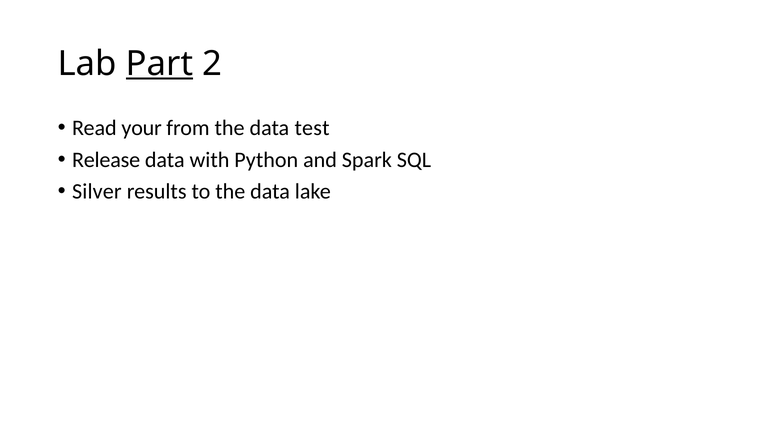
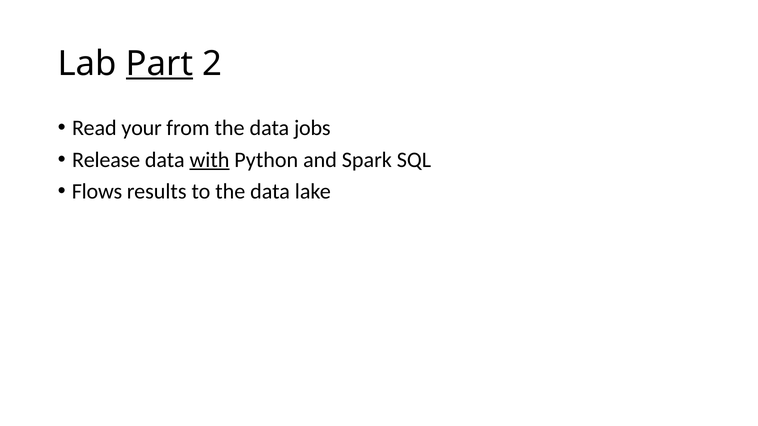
test: test -> jobs
with underline: none -> present
Silver: Silver -> Flows
